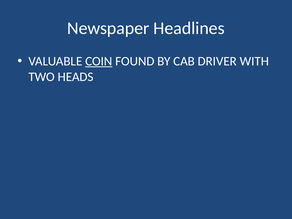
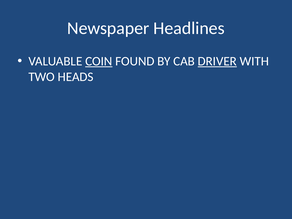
DRIVER underline: none -> present
